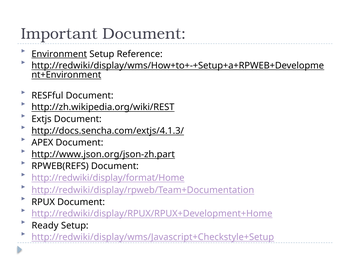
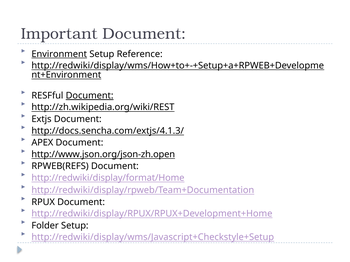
Document at (90, 96) underline: none -> present
http://www.json.org/json-zh.part: http://www.json.org/json-zh.part -> http://www.json.org/json-zh.open
Ready: Ready -> Folder
